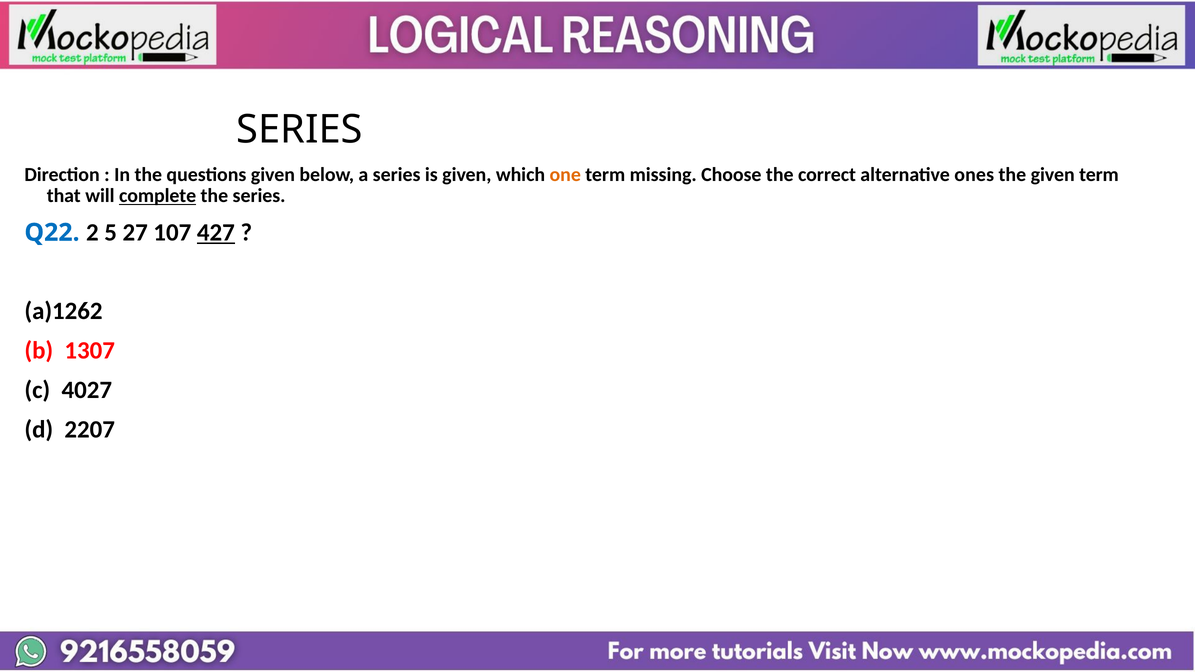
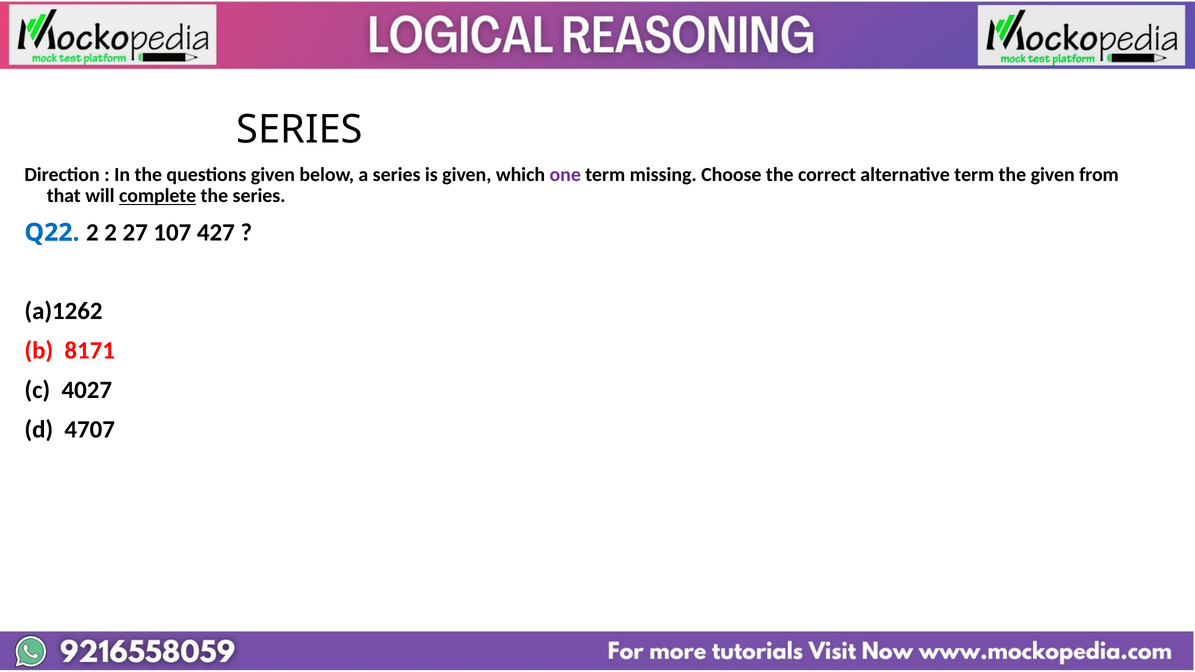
one colour: orange -> purple
alternative ones: ones -> term
given term: term -> from
2 5: 5 -> 2
427 underline: present -> none
1307: 1307 -> 8171
2207: 2207 -> 4707
